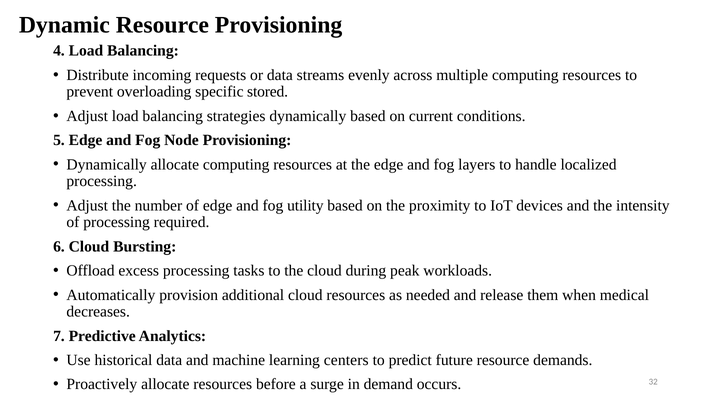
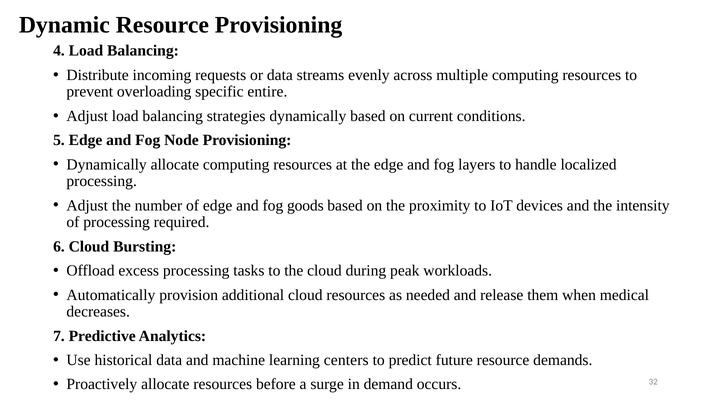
stored: stored -> entire
utility: utility -> goods
